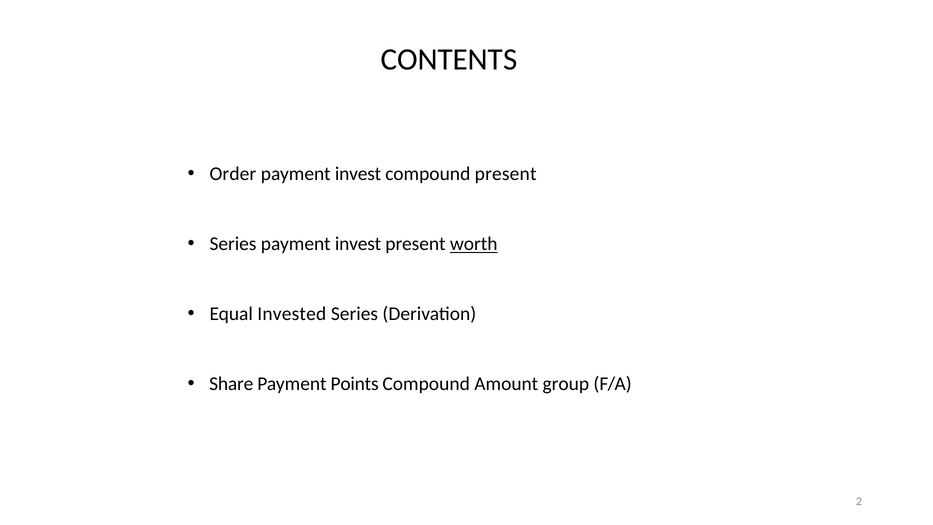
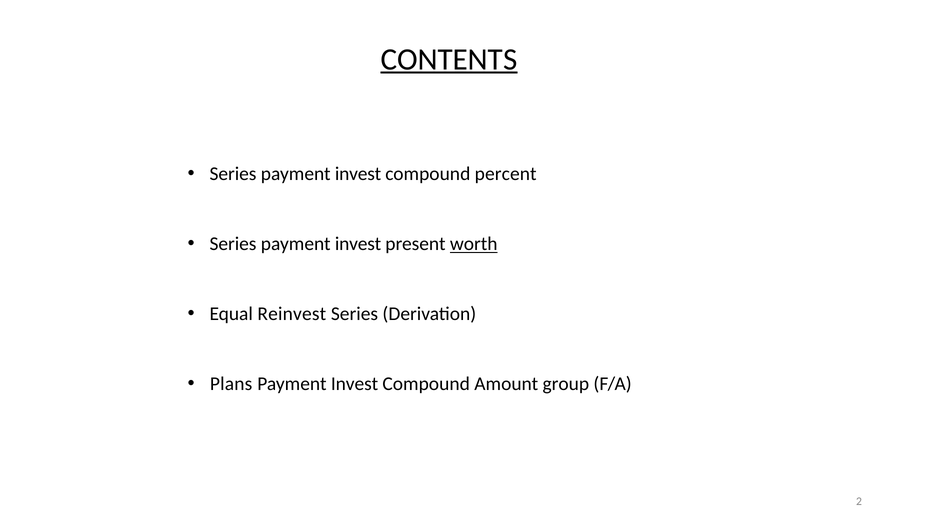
CONTENTS underline: none -> present
Order at (233, 174): Order -> Series
compound present: present -> percent
Invested: Invested -> Reinvest
Share: Share -> Plans
Points at (355, 384): Points -> Invest
